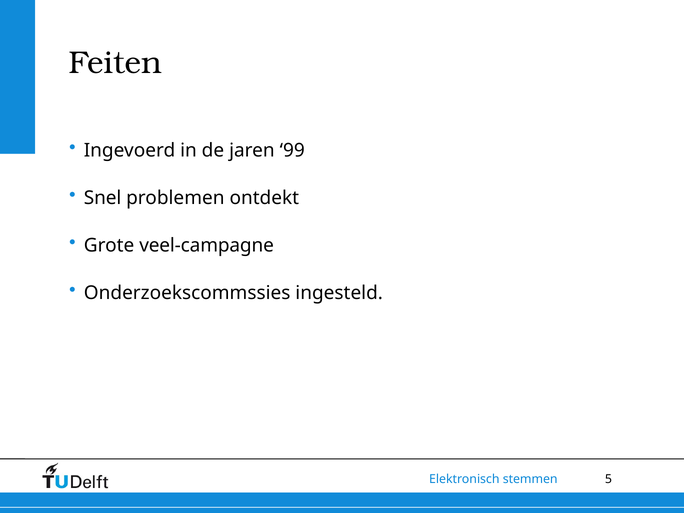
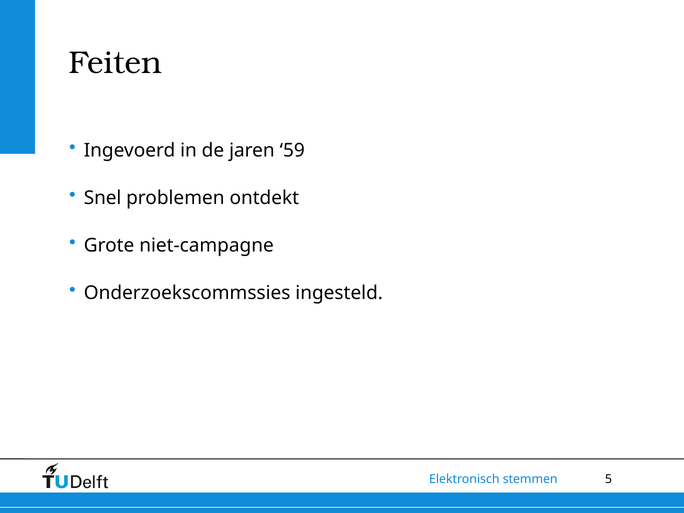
99: 99 -> 59
veel-campagne: veel-campagne -> niet-campagne
